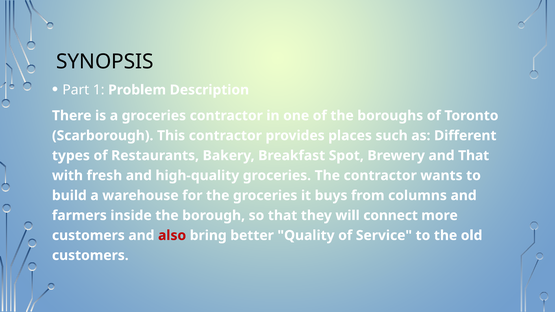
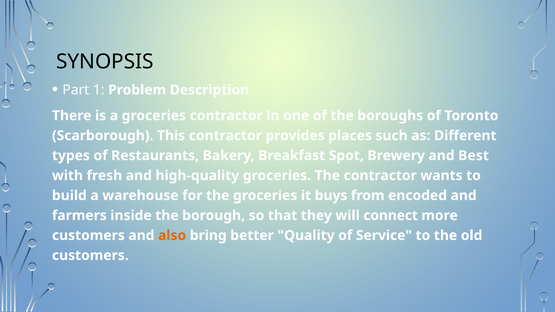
and That: That -> Best
columns: columns -> encoded
also colour: red -> orange
